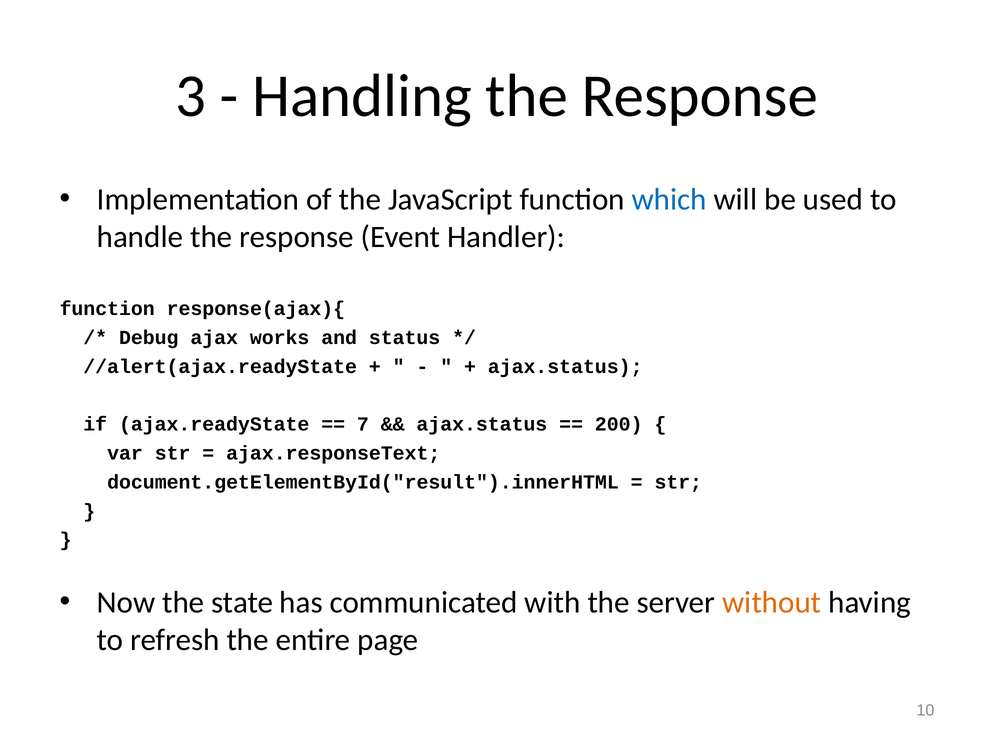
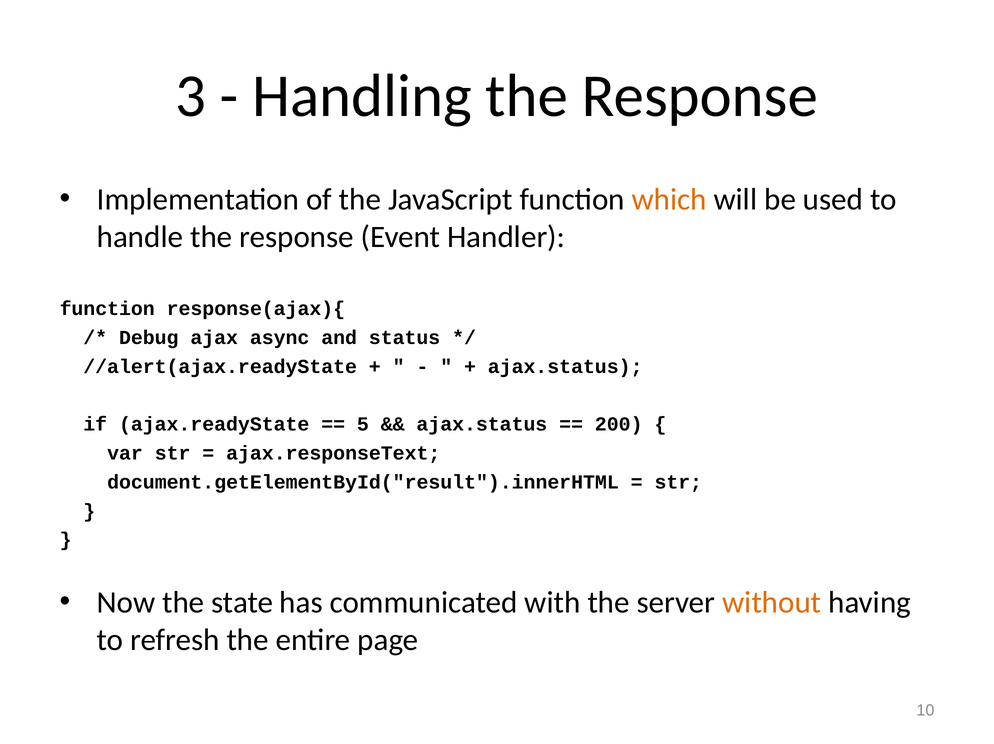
which colour: blue -> orange
works: works -> async
7: 7 -> 5
